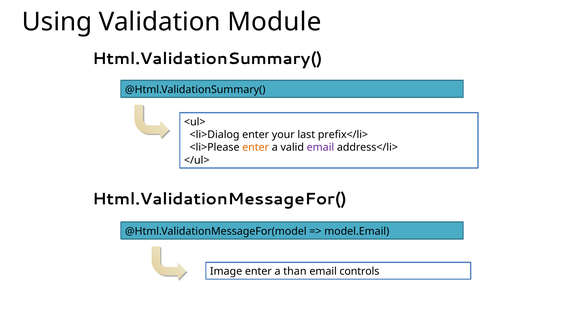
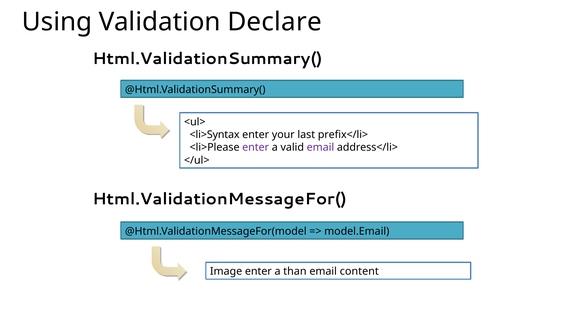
Module: Module -> Declare
<li>Dialog: <li>Dialog -> <li>Syntax
enter at (256, 148) colour: orange -> purple
controls: controls -> content
